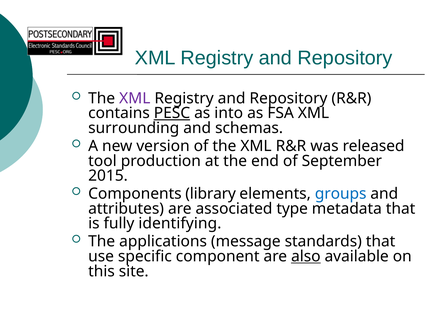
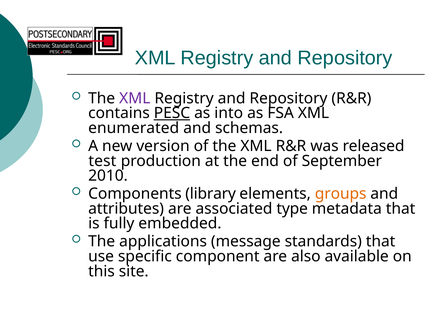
surrounding: surrounding -> enumerated
tool: tool -> test
2015: 2015 -> 2010
groups colour: blue -> orange
identifying: identifying -> embedded
also underline: present -> none
